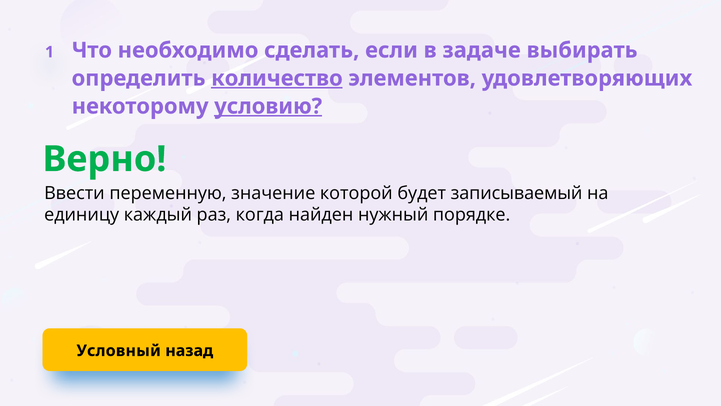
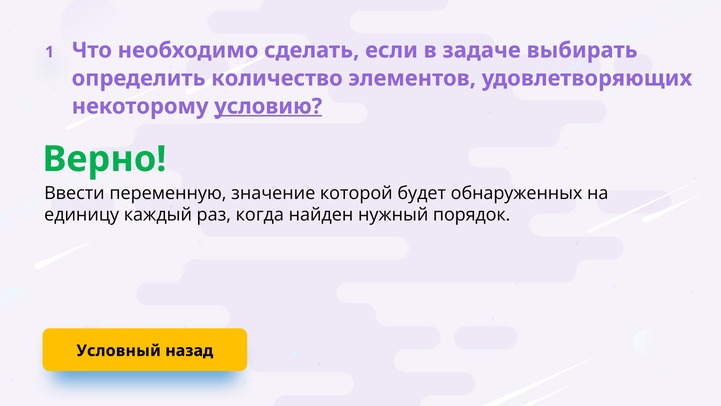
количество underline: present -> none
записываемый: записываемый -> обнаруженных
порядке: порядке -> порядок
